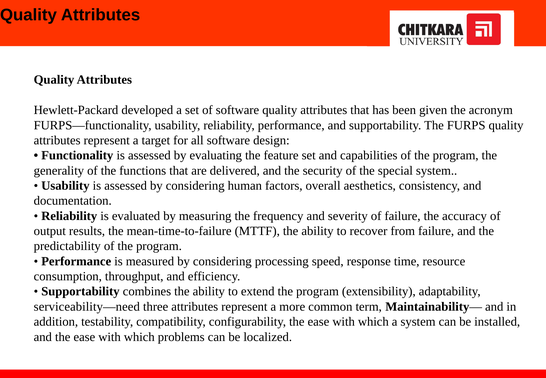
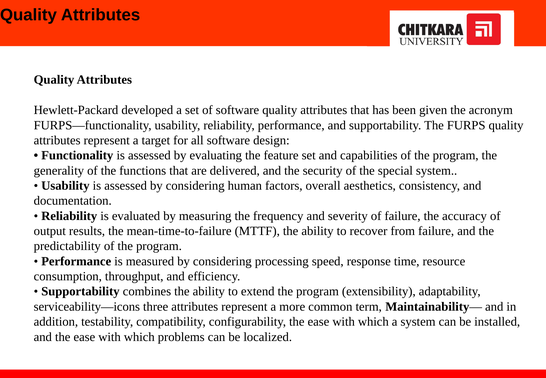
serviceability—need: serviceability—need -> serviceability—icons
